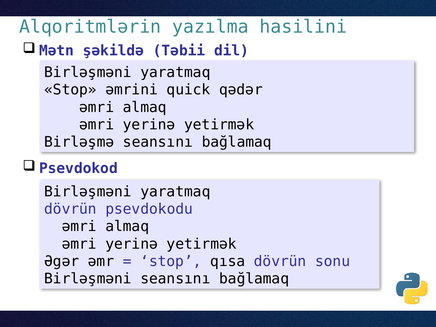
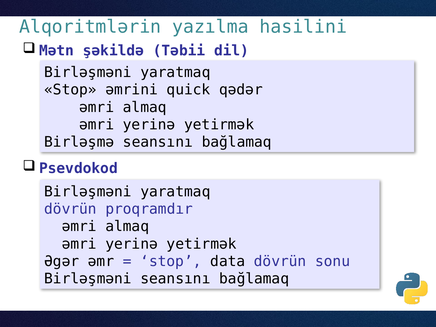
psevdokodu: psevdokodu -> proqramdır
qısa: qısa -> data
